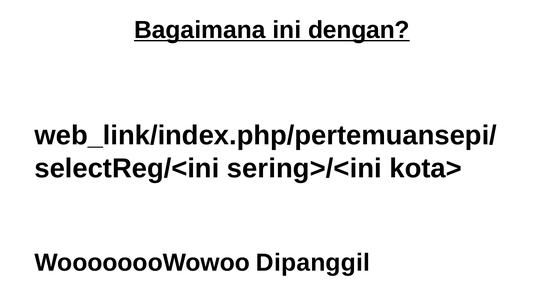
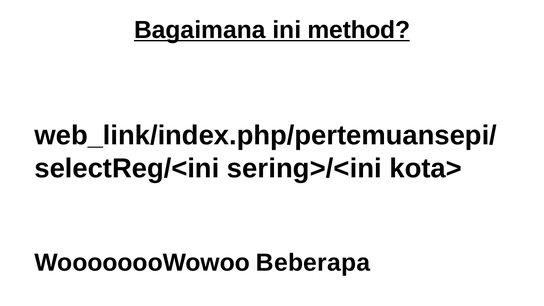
dengan: dengan -> method
Dipanggil: Dipanggil -> Beberapa
